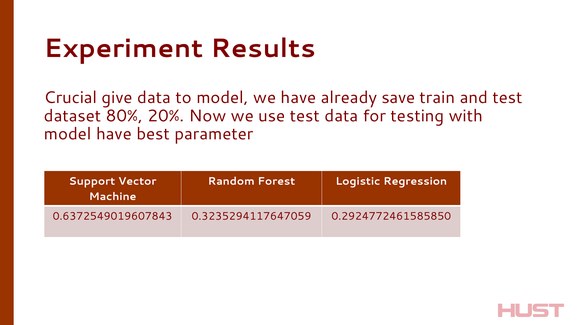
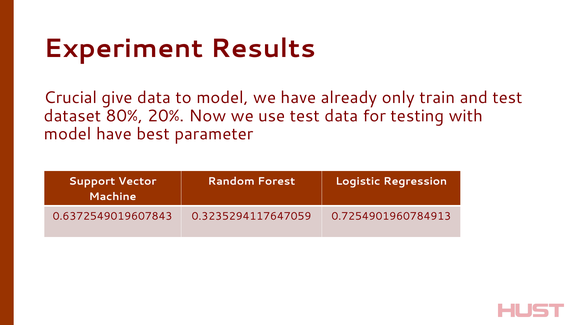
save: save -> only
0.2924772461585850: 0.2924772461585850 -> 0.7254901960784913
